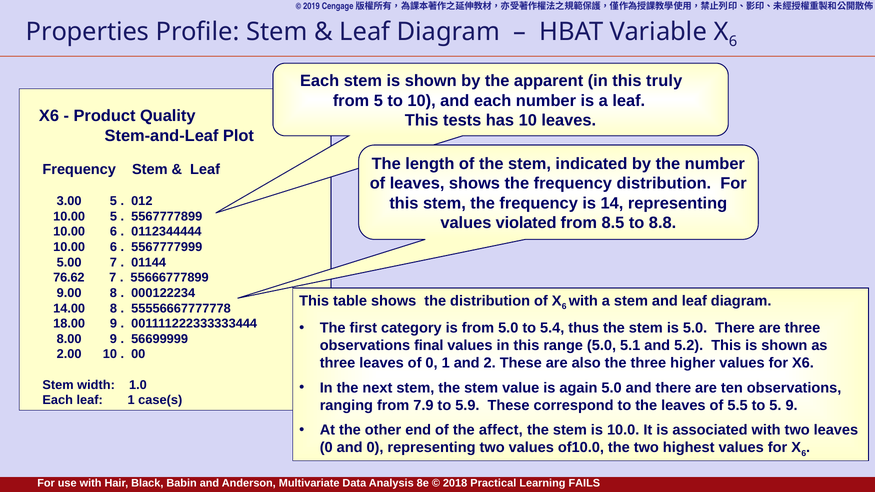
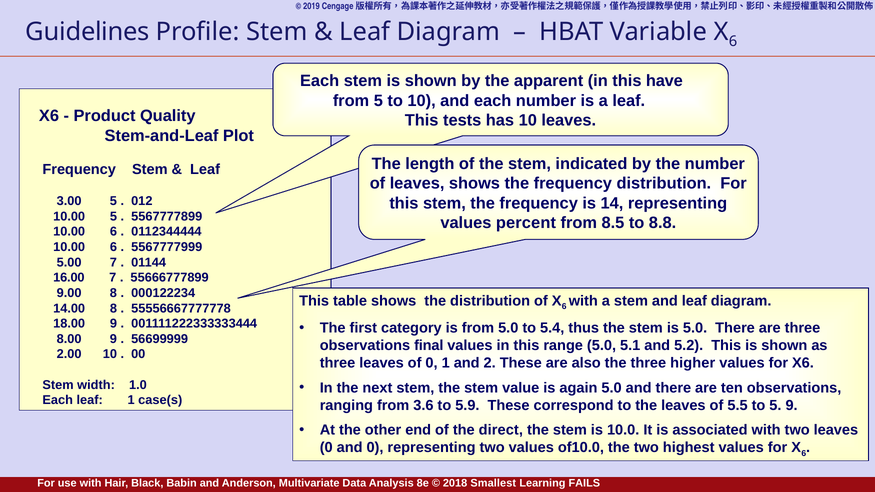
Properties: Properties -> Guidelines
truly: truly -> have
violated: violated -> percent
76.62: 76.62 -> 16.00
7.9: 7.9 -> 3.6
affect: affect -> direct
Practical: Practical -> Smallest
